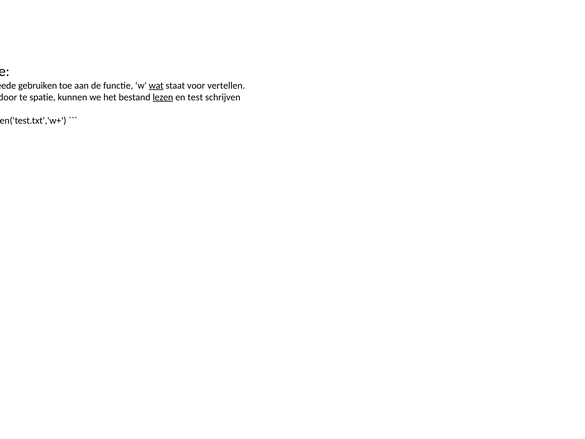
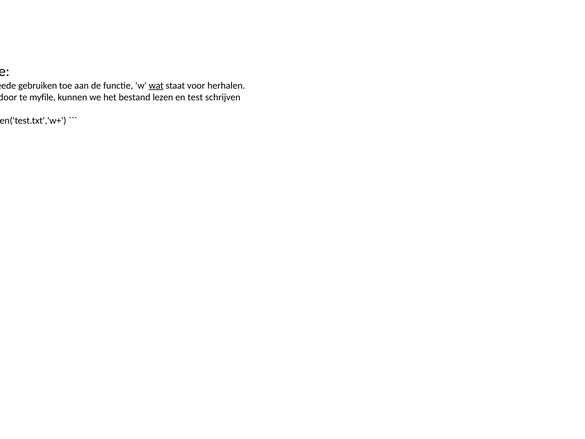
vertellen: vertellen -> herhalen
spatie: spatie -> myfile
lezen underline: present -> none
